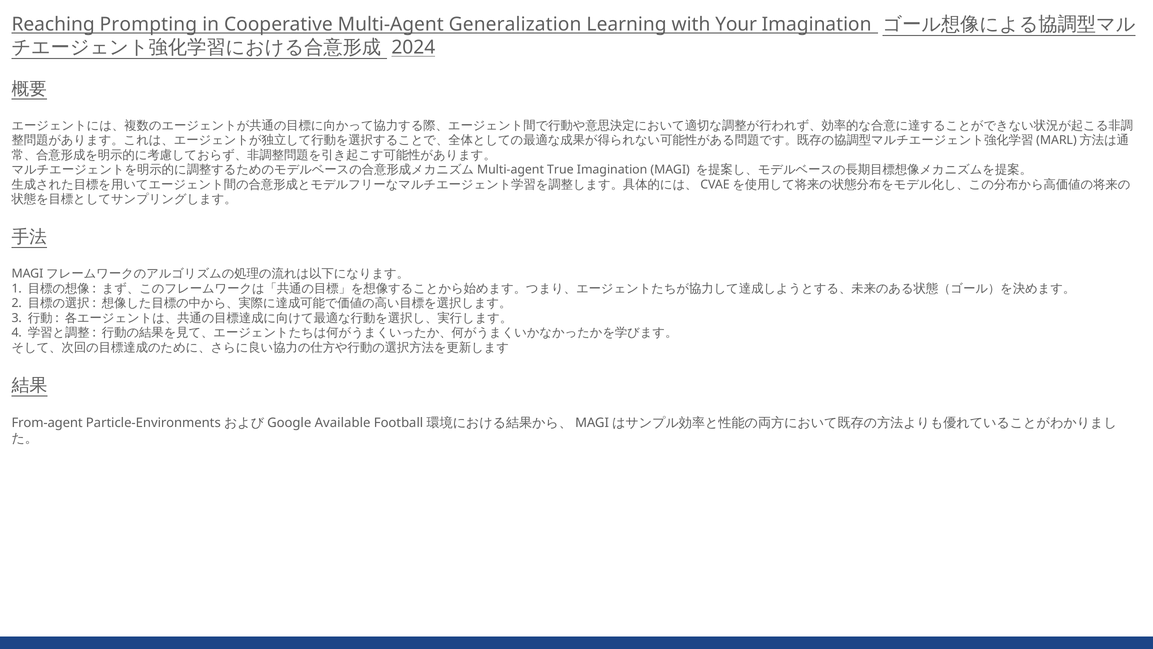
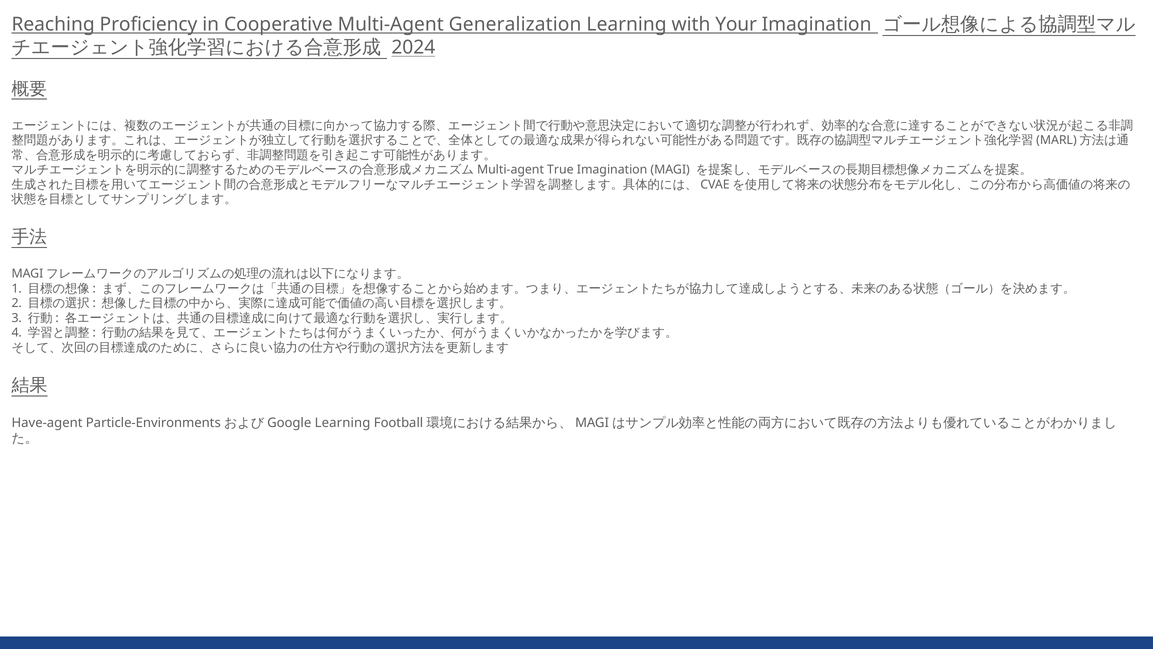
Prompting: Prompting -> Proficiency
From-agent: From-agent -> Have-agent
Available at (343, 423): Available -> Learning
